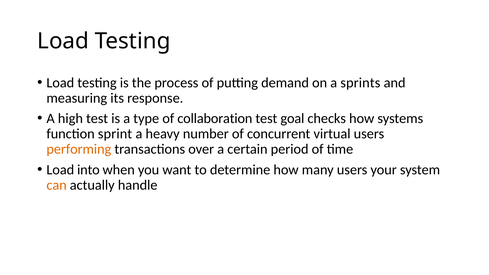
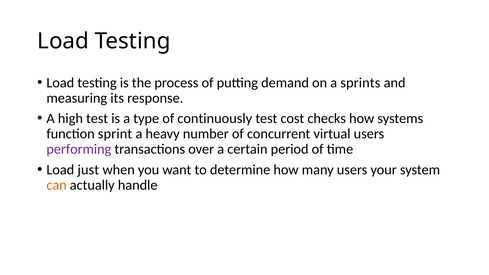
collaboration: collaboration -> continuously
goal: goal -> cost
performing colour: orange -> purple
into: into -> just
